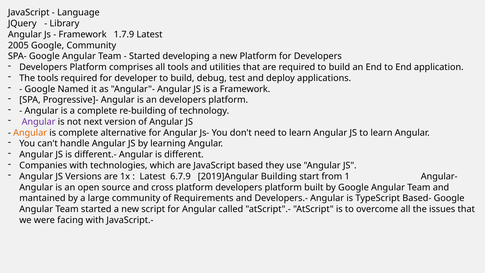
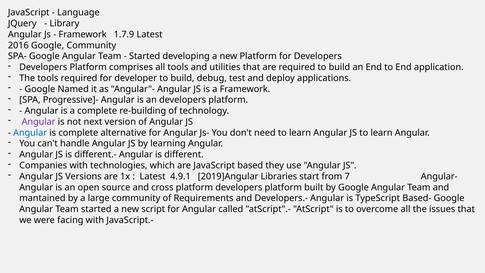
2005: 2005 -> 2016
Angular at (30, 133) colour: orange -> blue
6.7.9: 6.7.9 -> 4.9.1
Building: Building -> Libraries
1: 1 -> 7
